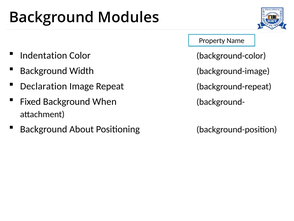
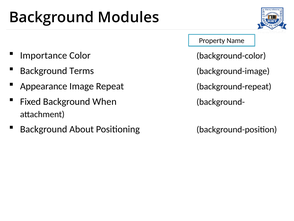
Indentation: Indentation -> Importance
Width: Width -> Terms
Declaration: Declaration -> Appearance
